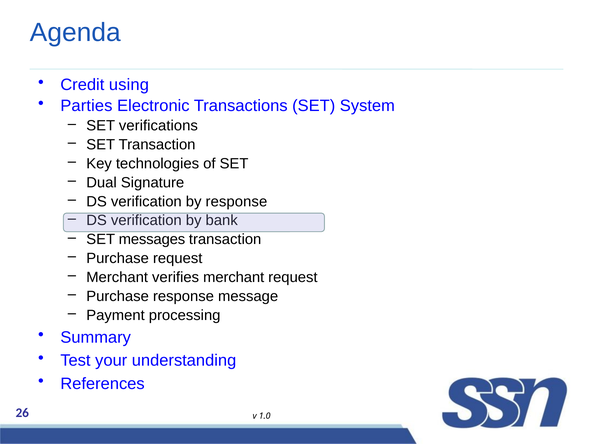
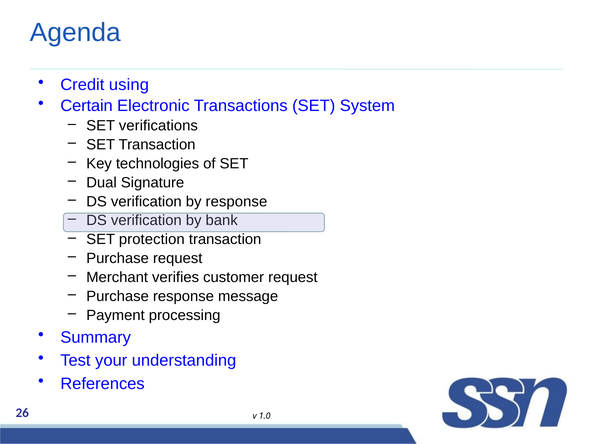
Parties: Parties -> Certain
messages: messages -> protection
verifies merchant: merchant -> customer
